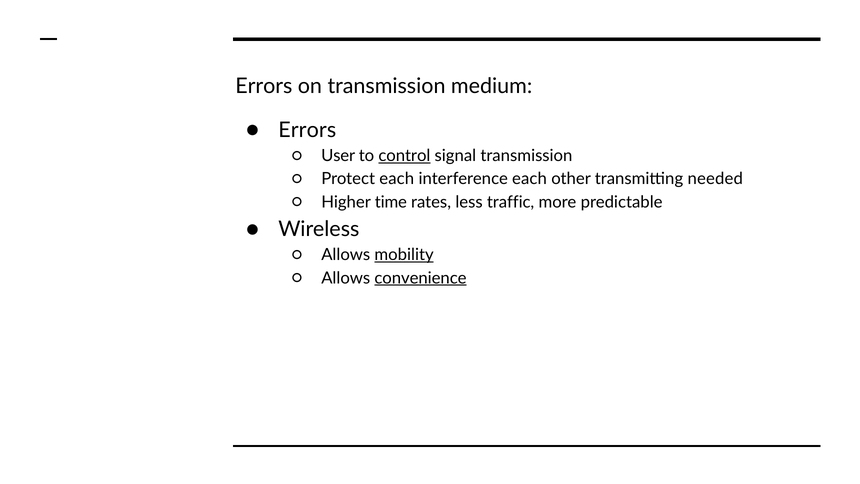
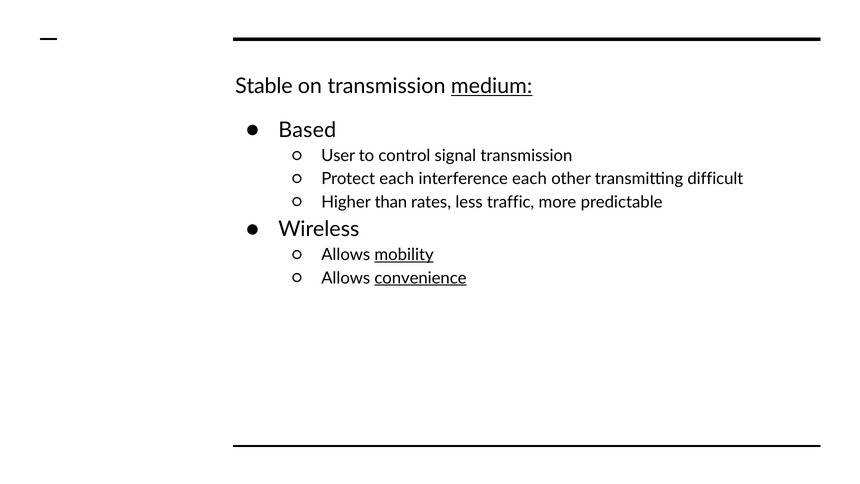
Errors at (264, 86): Errors -> Stable
medium underline: none -> present
Errors at (307, 130): Errors -> Based
control underline: present -> none
needed: needed -> difficult
time: time -> than
